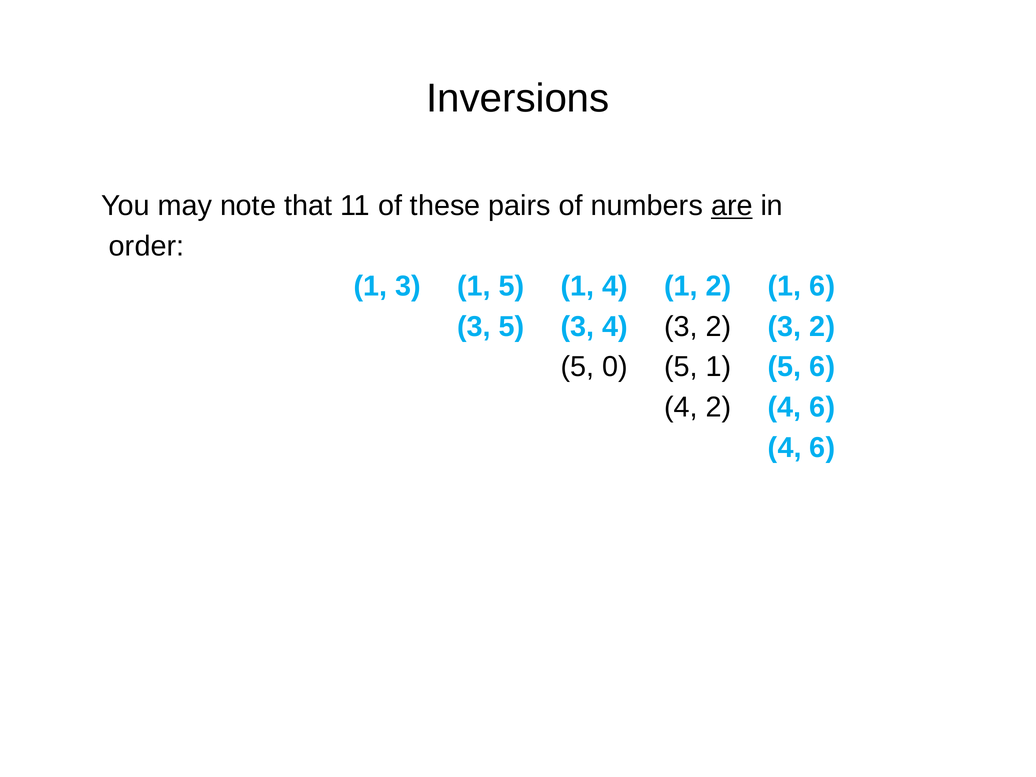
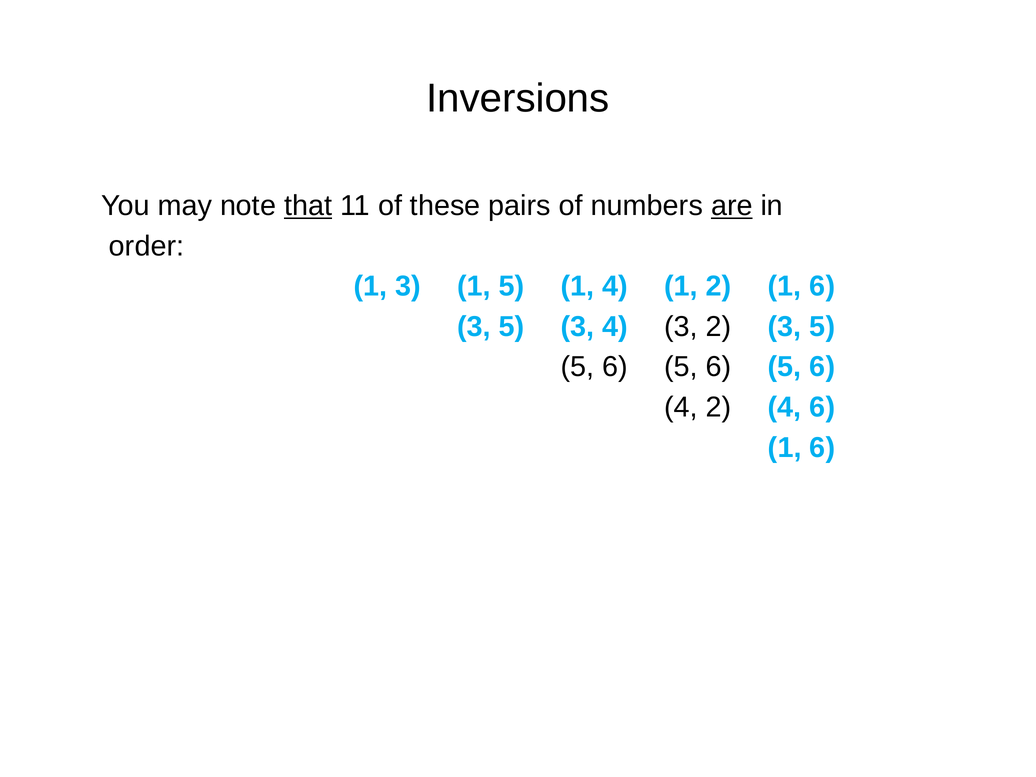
that underline: none -> present
2 3 2: 2 -> 5
0 at (615, 367): 0 -> 6
1 at (719, 367): 1 -> 6
4 at (785, 448): 4 -> 1
